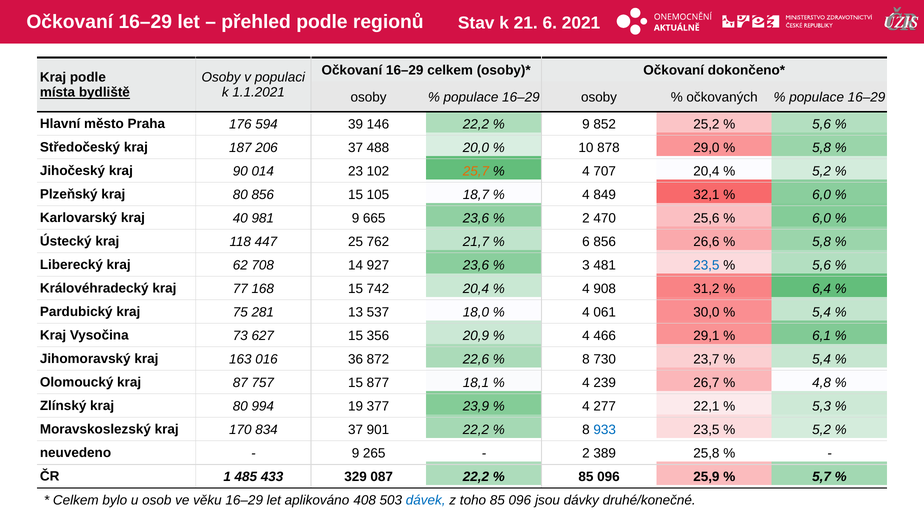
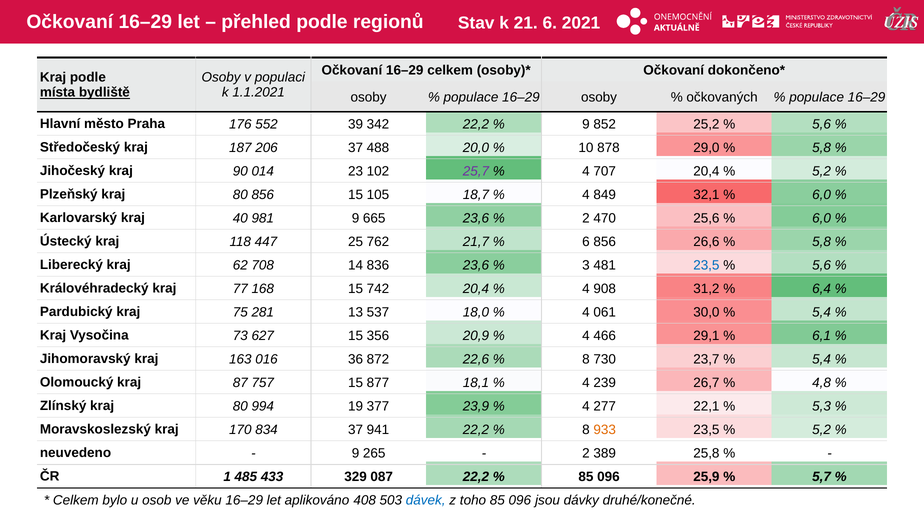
594: 594 -> 552
146: 146 -> 342
25,7 colour: orange -> purple
927: 927 -> 836
901: 901 -> 941
933 colour: blue -> orange
